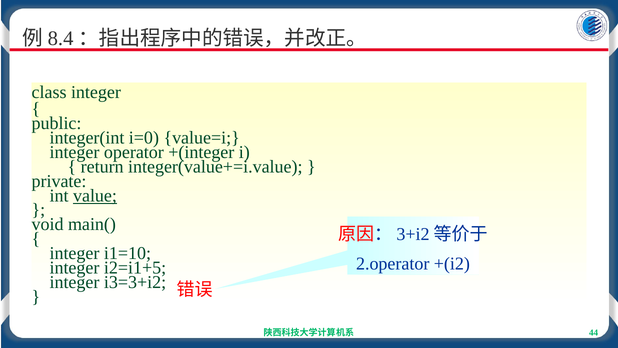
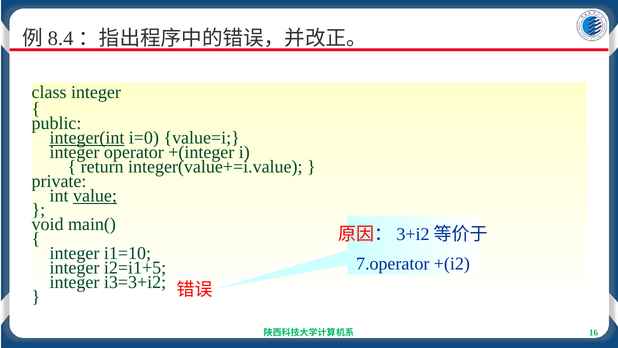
integer(int underline: none -> present
2.operator: 2.operator -> 7.operator
44: 44 -> 16
